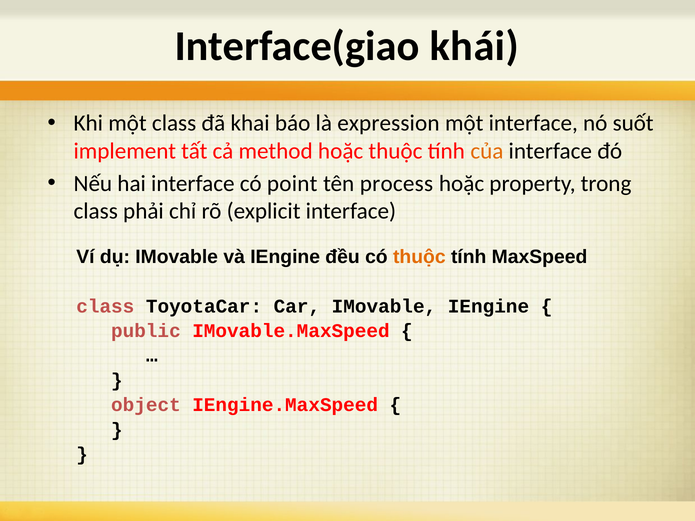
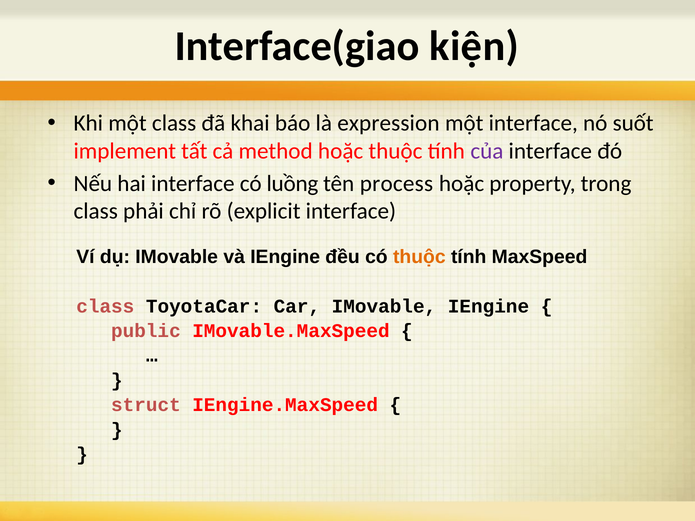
khái: khái -> kiện
của colour: orange -> purple
point: point -> luồng
object: object -> struct
